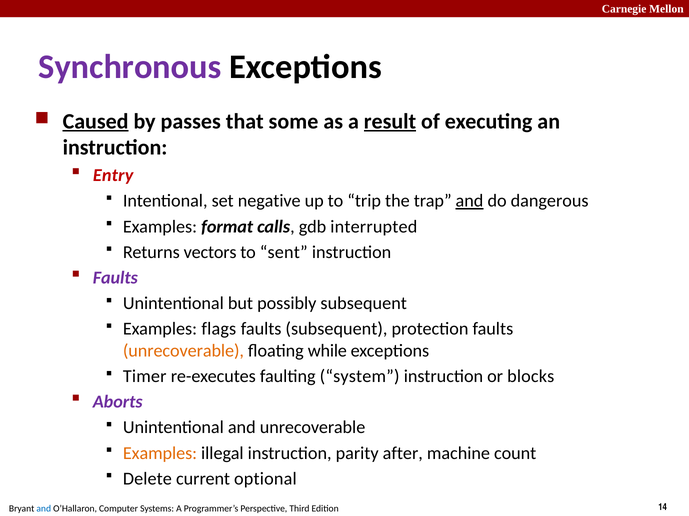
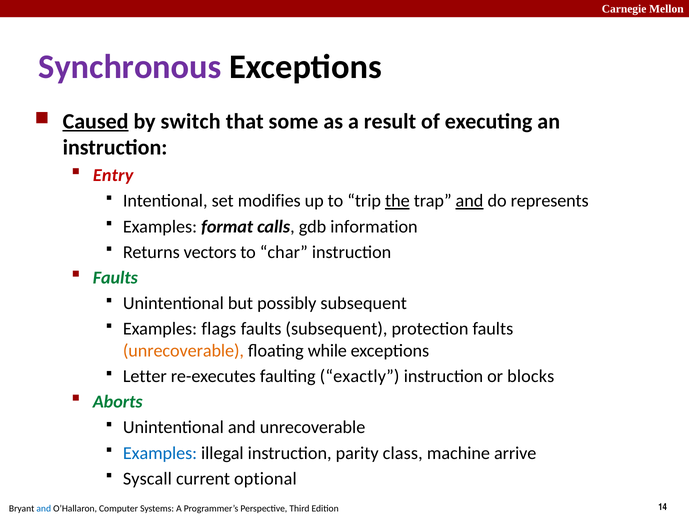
passes: passes -> switch
result underline: present -> none
negative: negative -> modifies
the underline: none -> present
dangerous: dangerous -> represents
interrupted: interrupted -> information
sent: sent -> char
Faults at (115, 278) colour: purple -> green
Timer: Timer -> Letter
system: system -> exactly
Aborts colour: purple -> green
Examples at (160, 454) colour: orange -> blue
after: after -> class
count: count -> arrive
Delete: Delete -> Syscall
